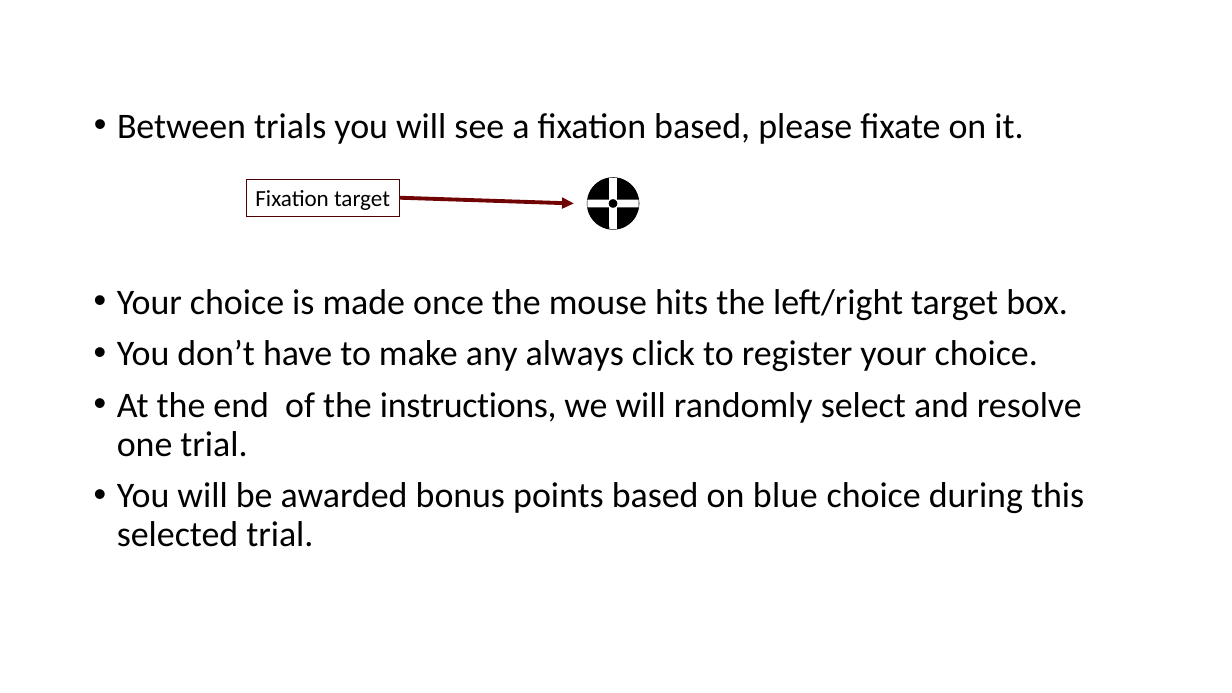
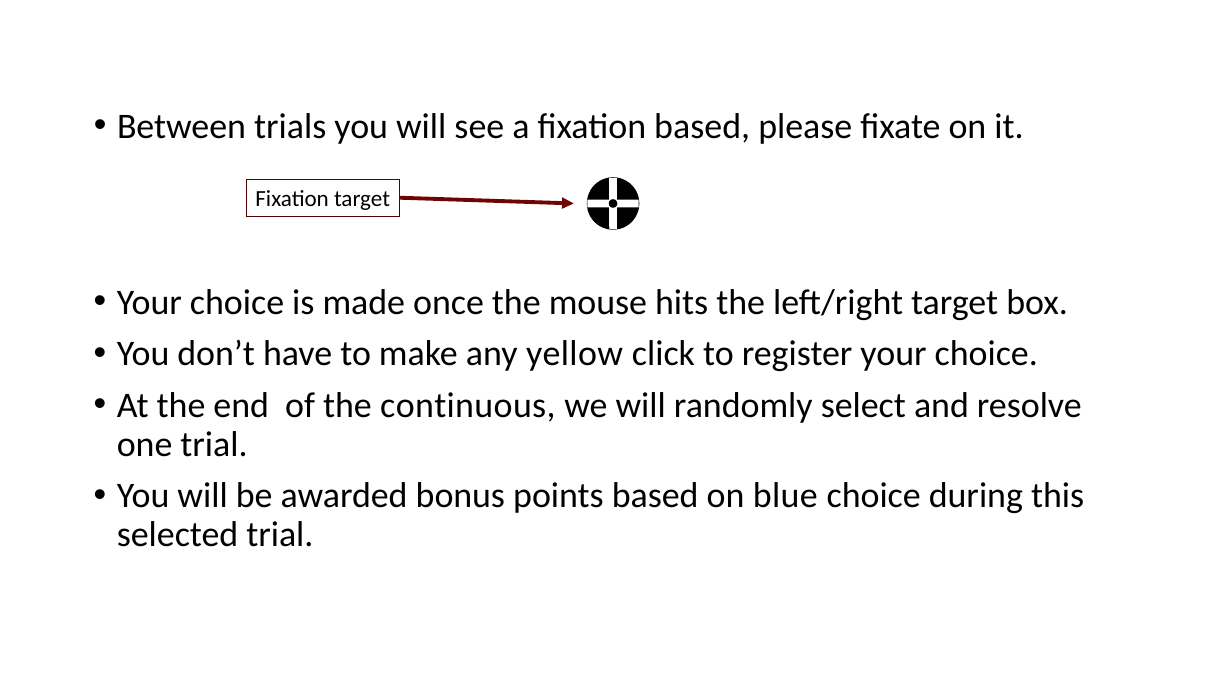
always: always -> yellow
instructions: instructions -> continuous
